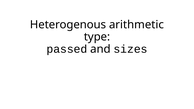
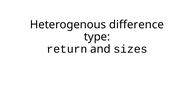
arithmetic: arithmetic -> difference
passed: passed -> return
